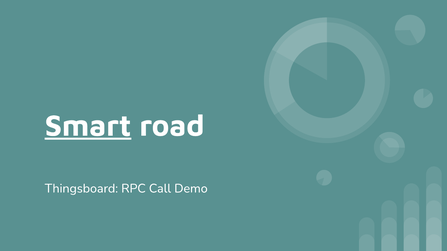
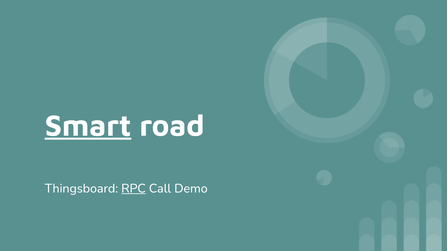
RPC underline: none -> present
